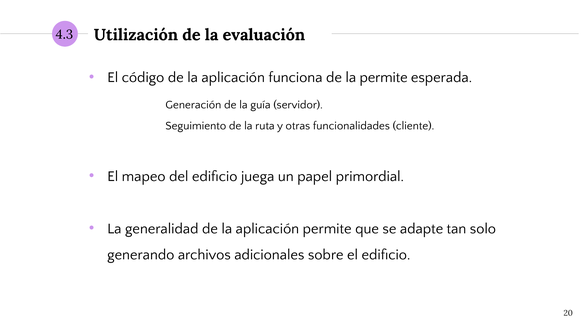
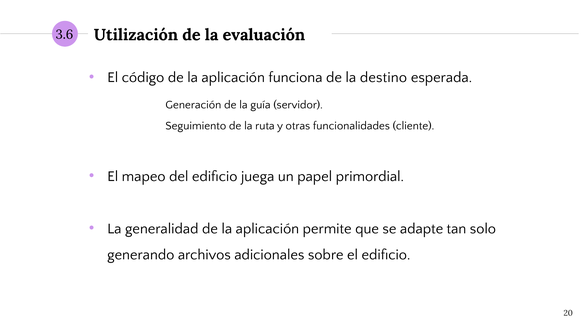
4.3: 4.3 -> 3.6
la permite: permite -> destino
